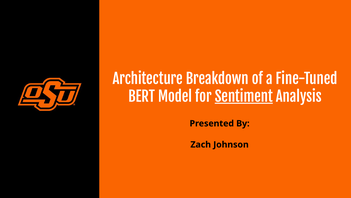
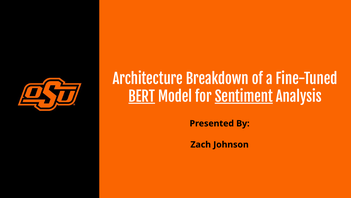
BERT underline: none -> present
